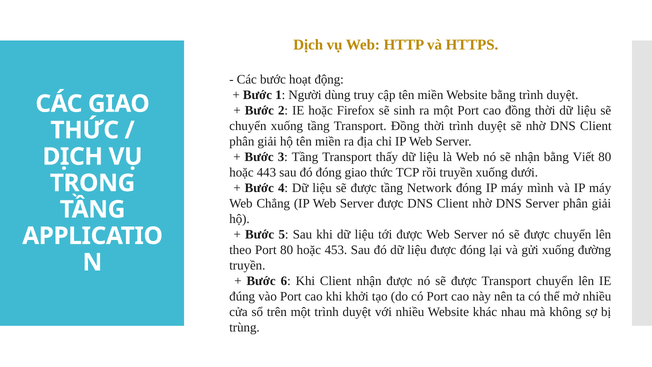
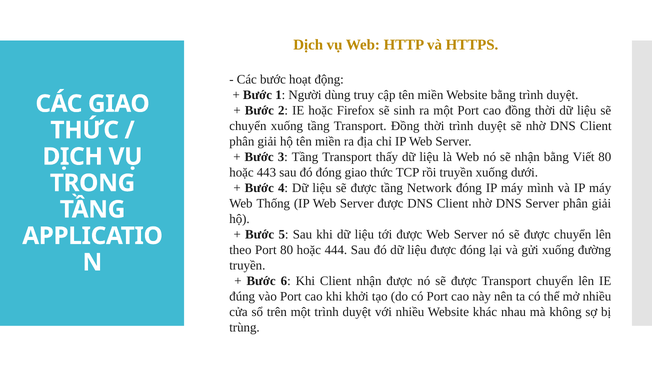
Chẳng: Chẳng -> Thống
453: 453 -> 444
